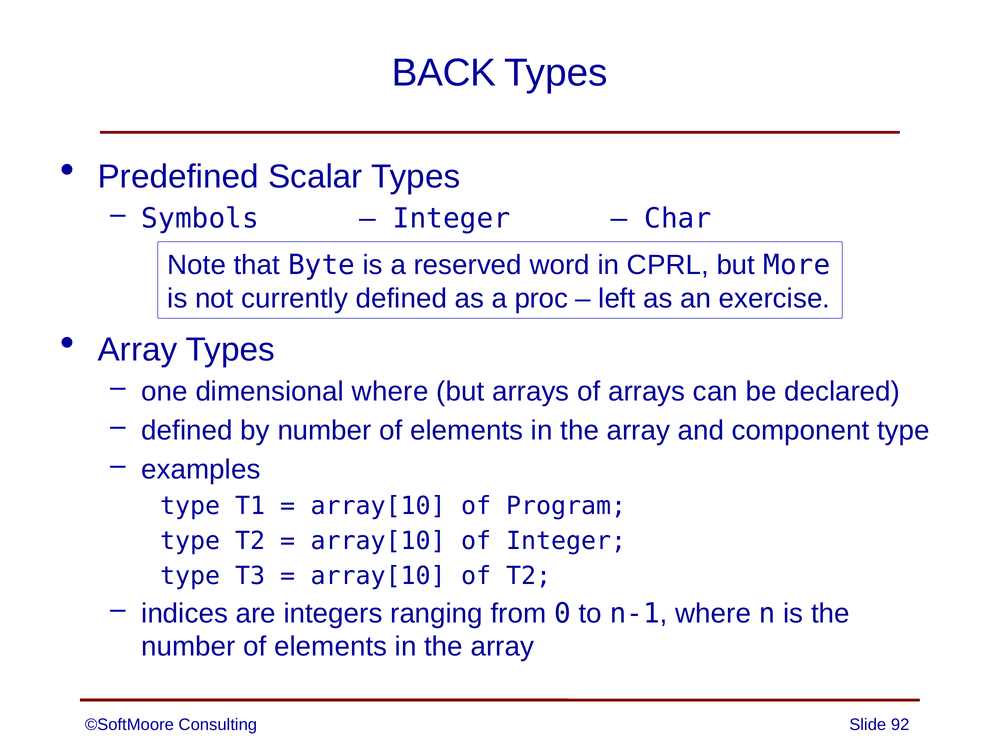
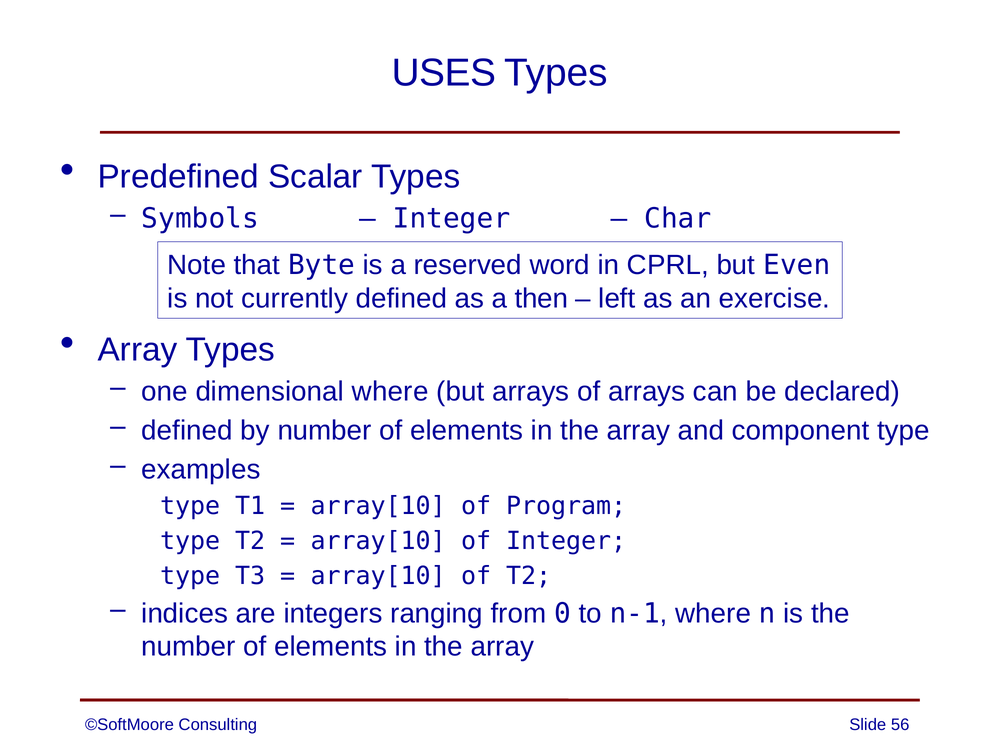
BACK: BACK -> USES
More: More -> Even
proc: proc -> then
92: 92 -> 56
